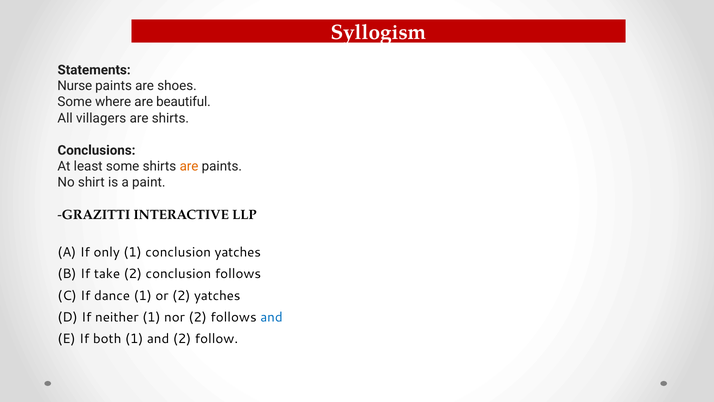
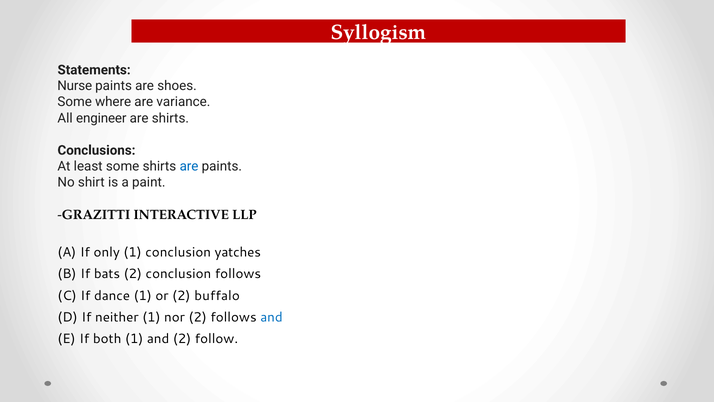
beautiful: beautiful -> variance
villagers: villagers -> engineer
are at (189, 166) colour: orange -> blue
take: take -> bats
2 yatches: yatches -> buffalo
